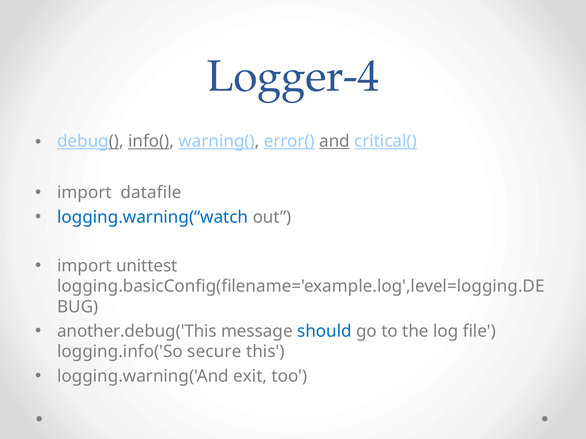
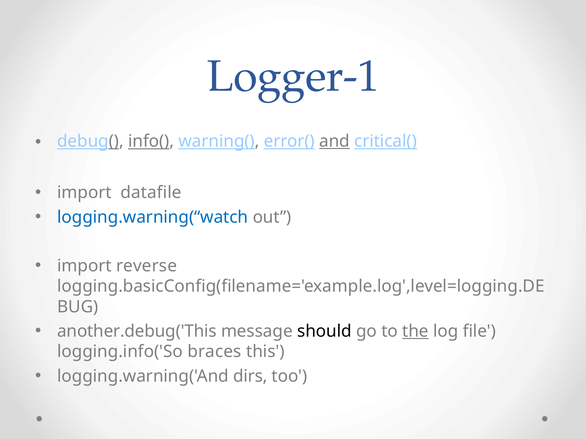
Logger-4: Logger-4 -> Logger-1
unittest: unittest -> reverse
should colour: blue -> black
the underline: none -> present
secure: secure -> braces
exit: exit -> dirs
